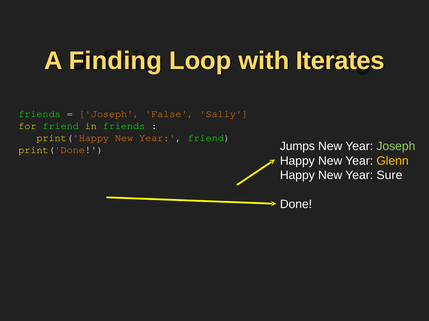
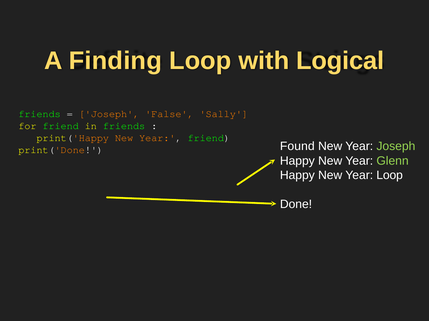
Iterates: Iterates -> Logical
Jumps: Jumps -> Found
Glenn colour: yellow -> light green
Year Sure: Sure -> Loop
